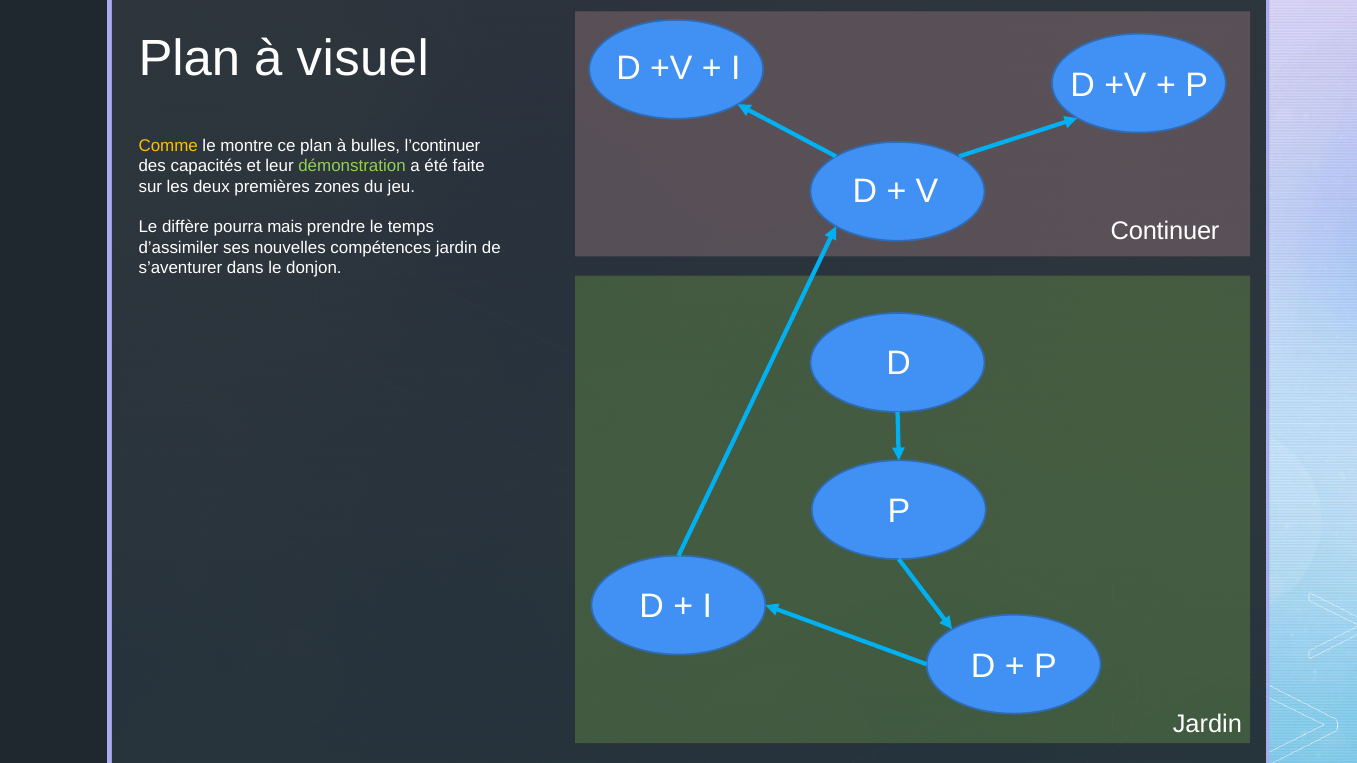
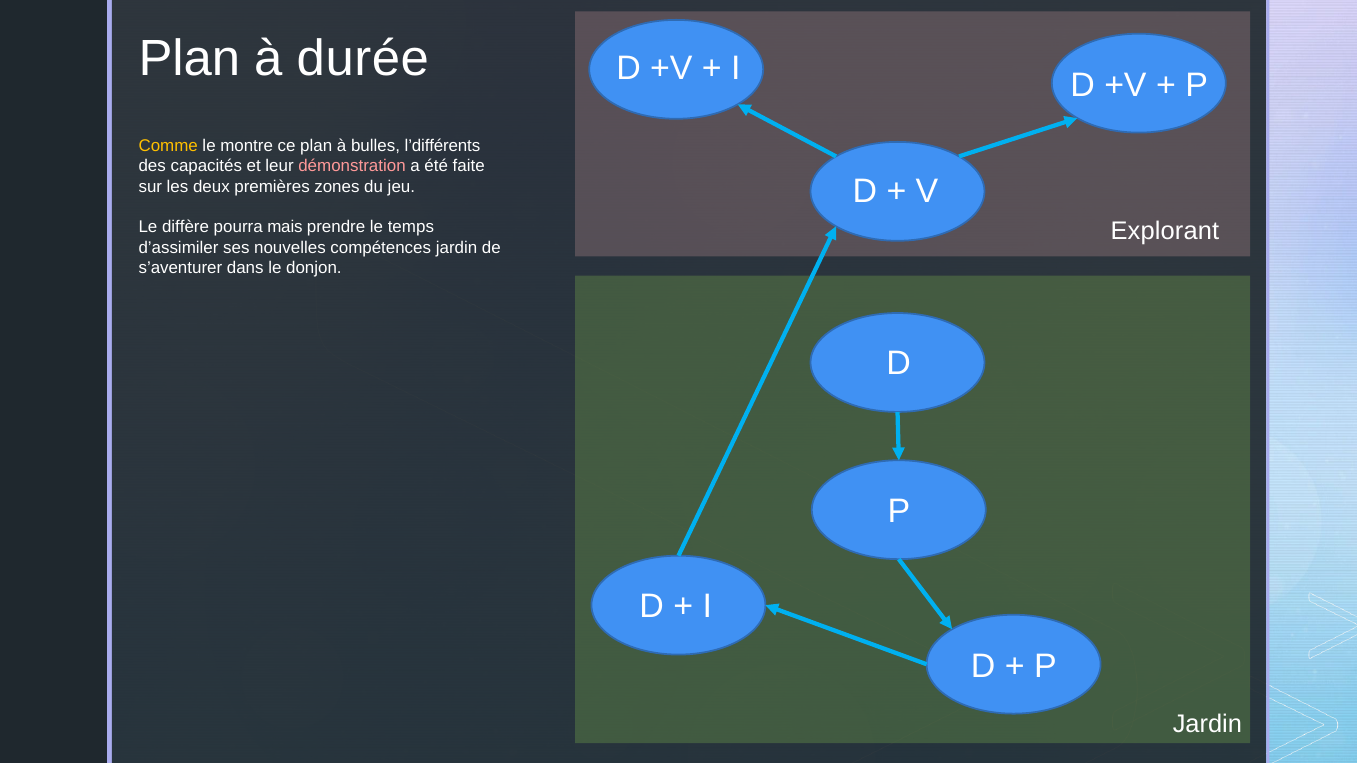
visuel: visuel -> durée
l’continuer: l’continuer -> l’différents
démonstration colour: light green -> pink
Continuer: Continuer -> Explorant
